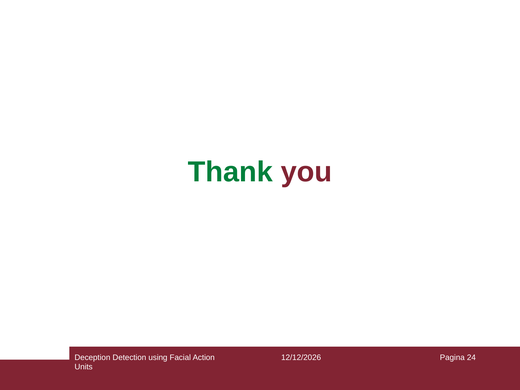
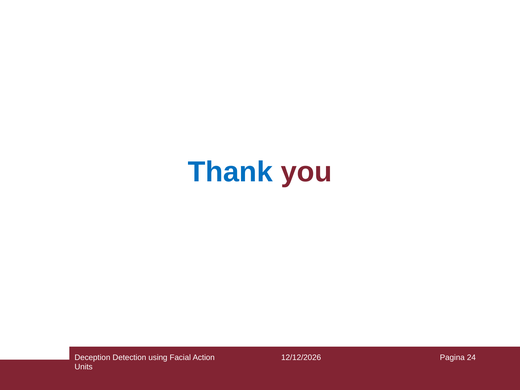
Thank colour: green -> blue
